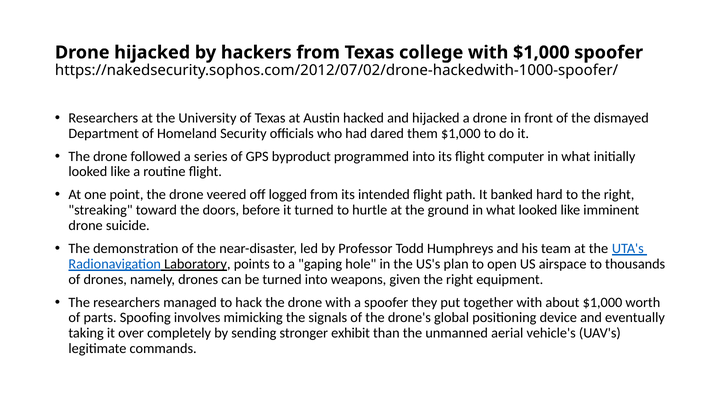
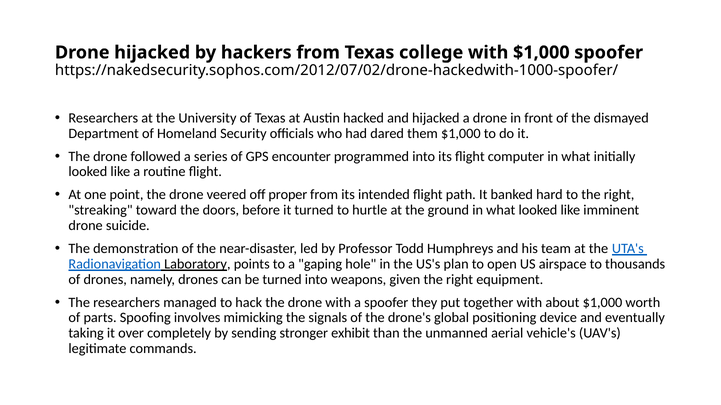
byproduct: byproduct -> encounter
logged: logged -> proper
